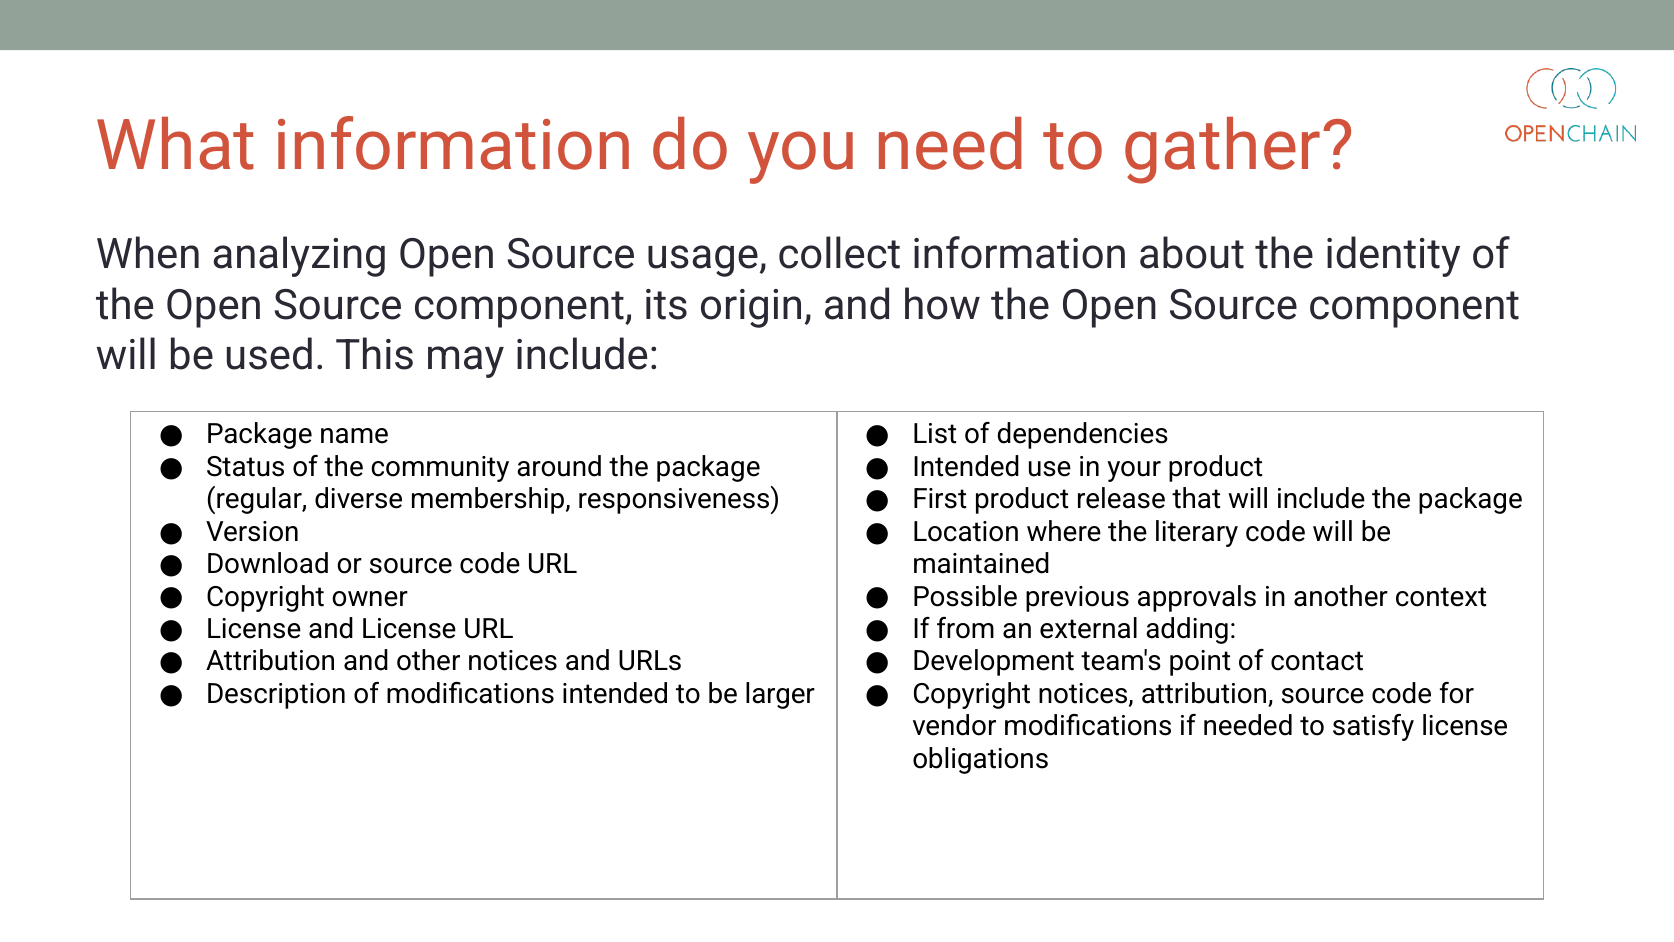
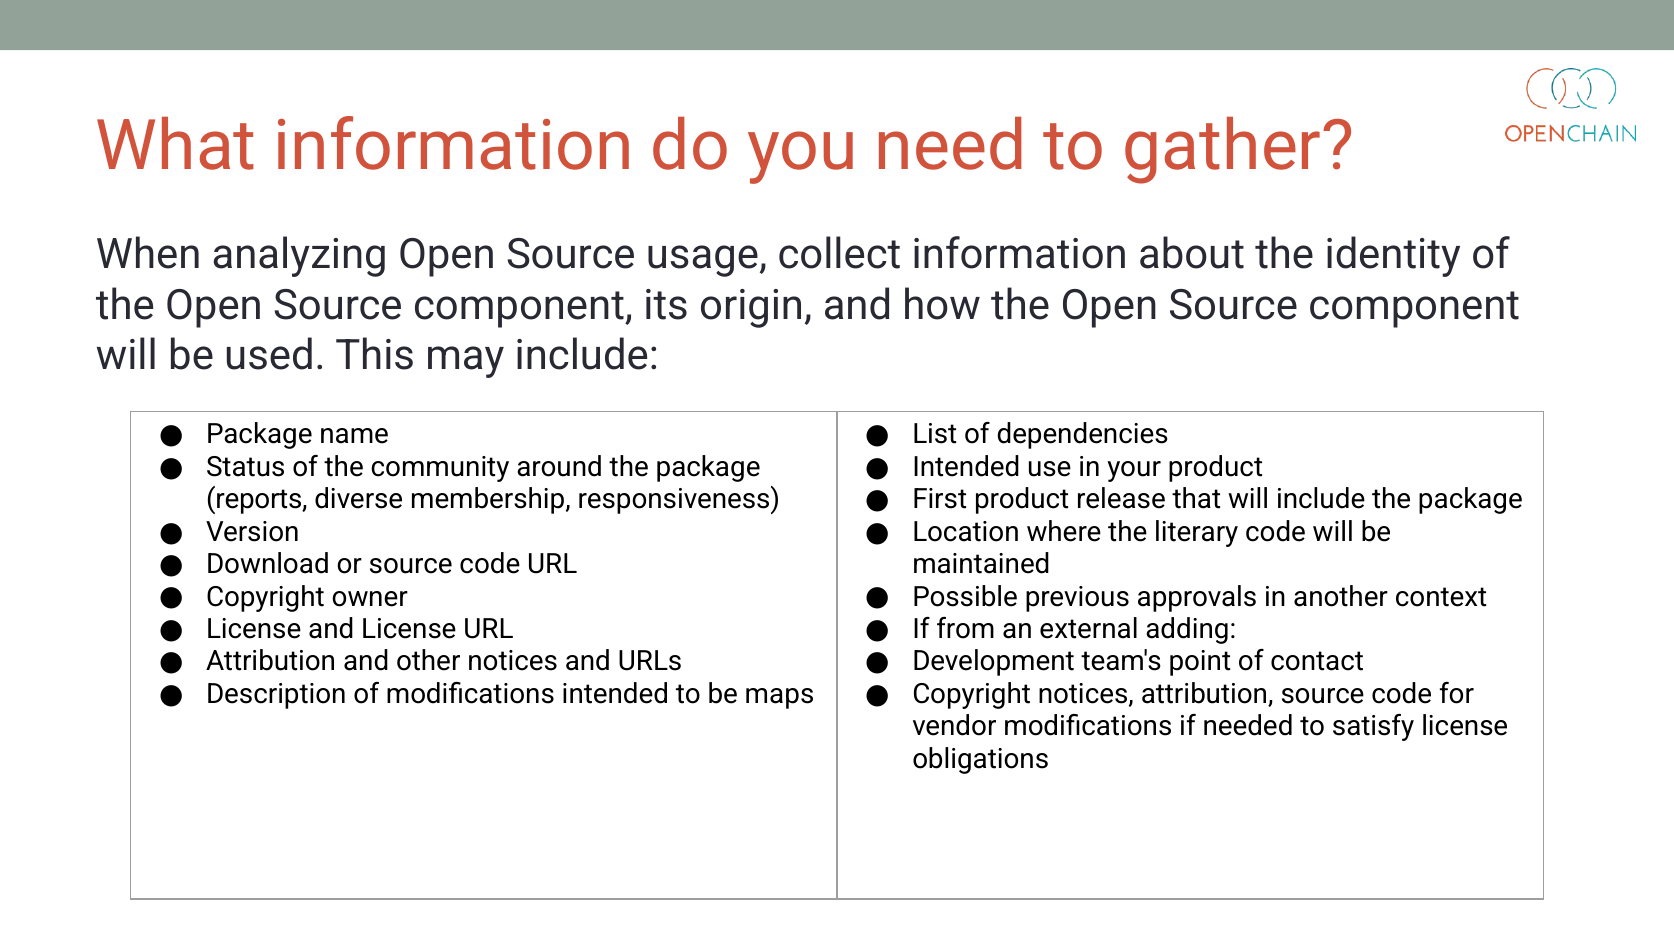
regular: regular -> reports
larger: larger -> maps
